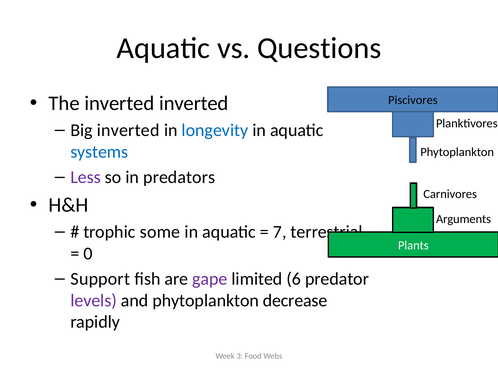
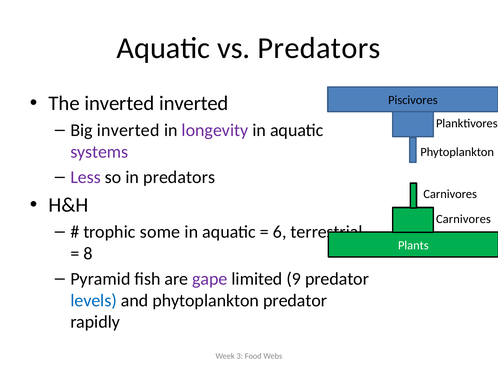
vs Questions: Questions -> Predators
longevity colour: blue -> purple
systems colour: blue -> purple
Arguments at (464, 219): Arguments -> Carnivores
7: 7 -> 6
0: 0 -> 8
Support: Support -> Pyramid
6: 6 -> 9
levels colour: purple -> blue
phytoplankton decrease: decrease -> predator
